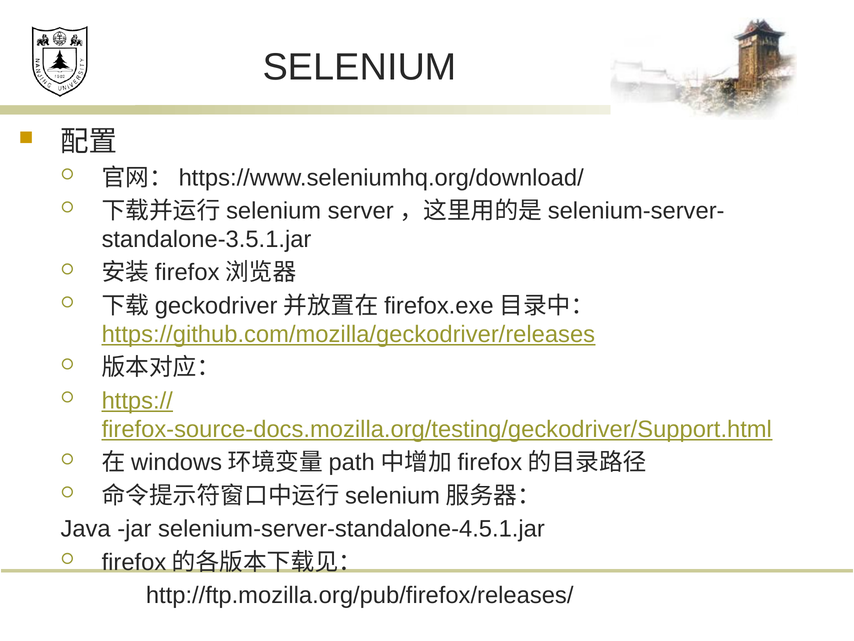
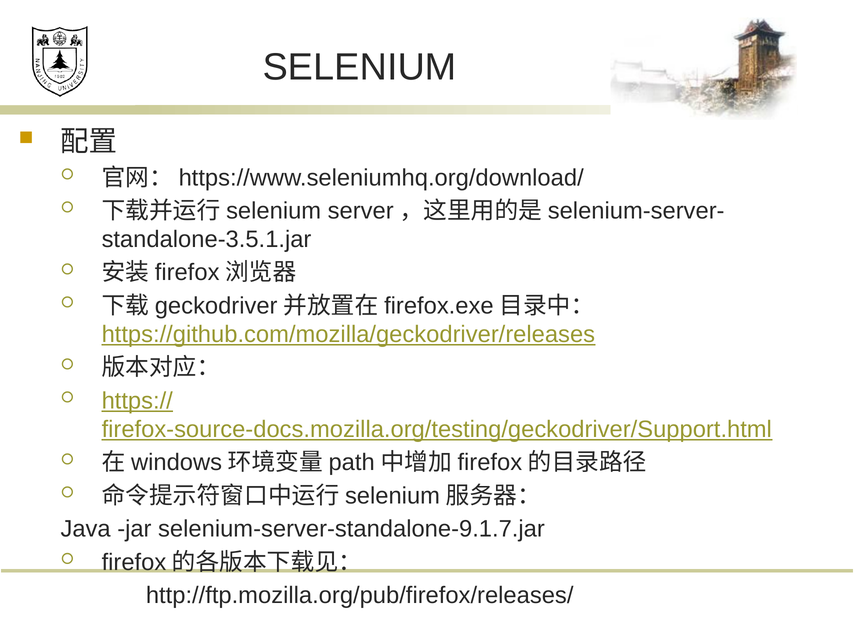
selenium-server-standalone-4.5.1.jar: selenium-server-standalone-4.5.1.jar -> selenium-server-standalone-9.1.7.jar
